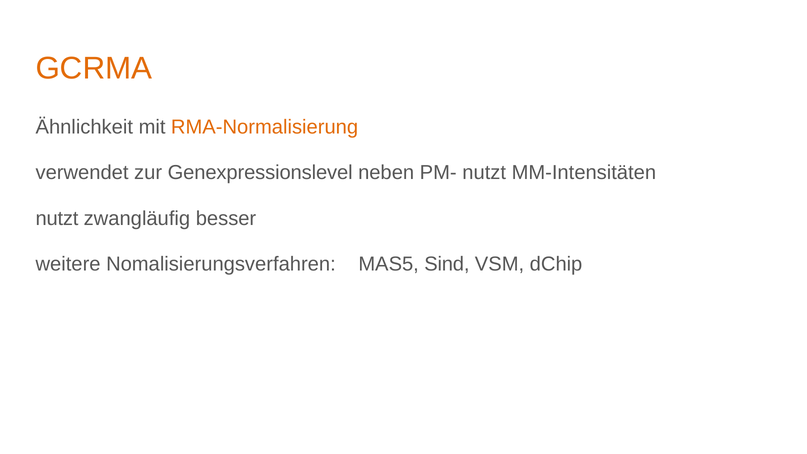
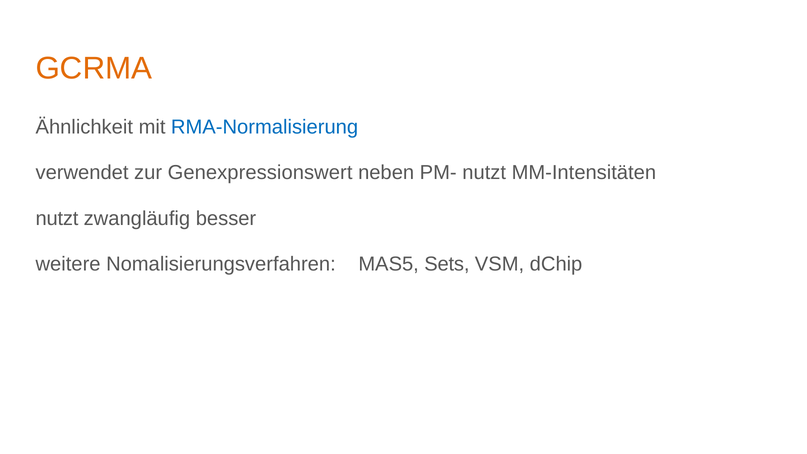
RMA-Normalisierung colour: orange -> blue
Genexpressionslevel: Genexpressionslevel -> Genexpressionswert
Sind: Sind -> Sets
